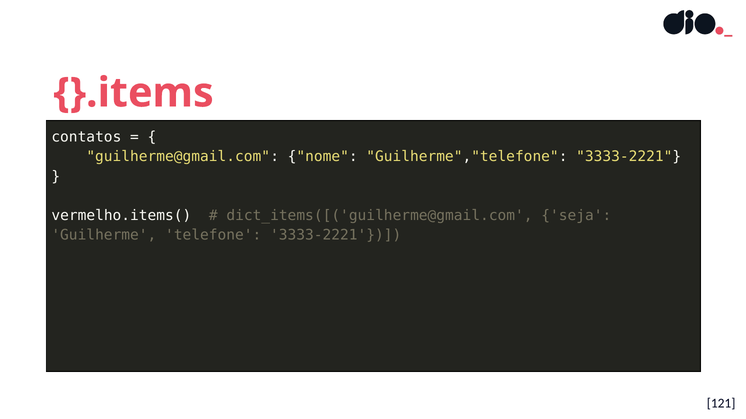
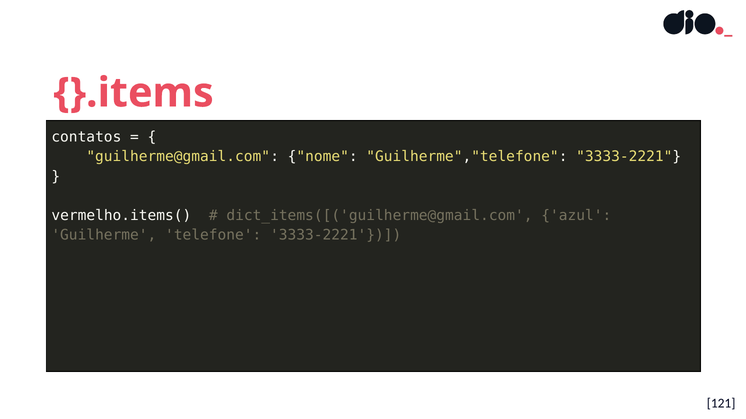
seja: seja -> azul
